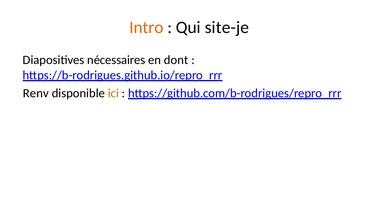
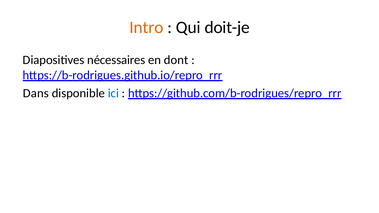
site-je: site-je -> doit-je
Renv: Renv -> Dans
ici colour: orange -> blue
